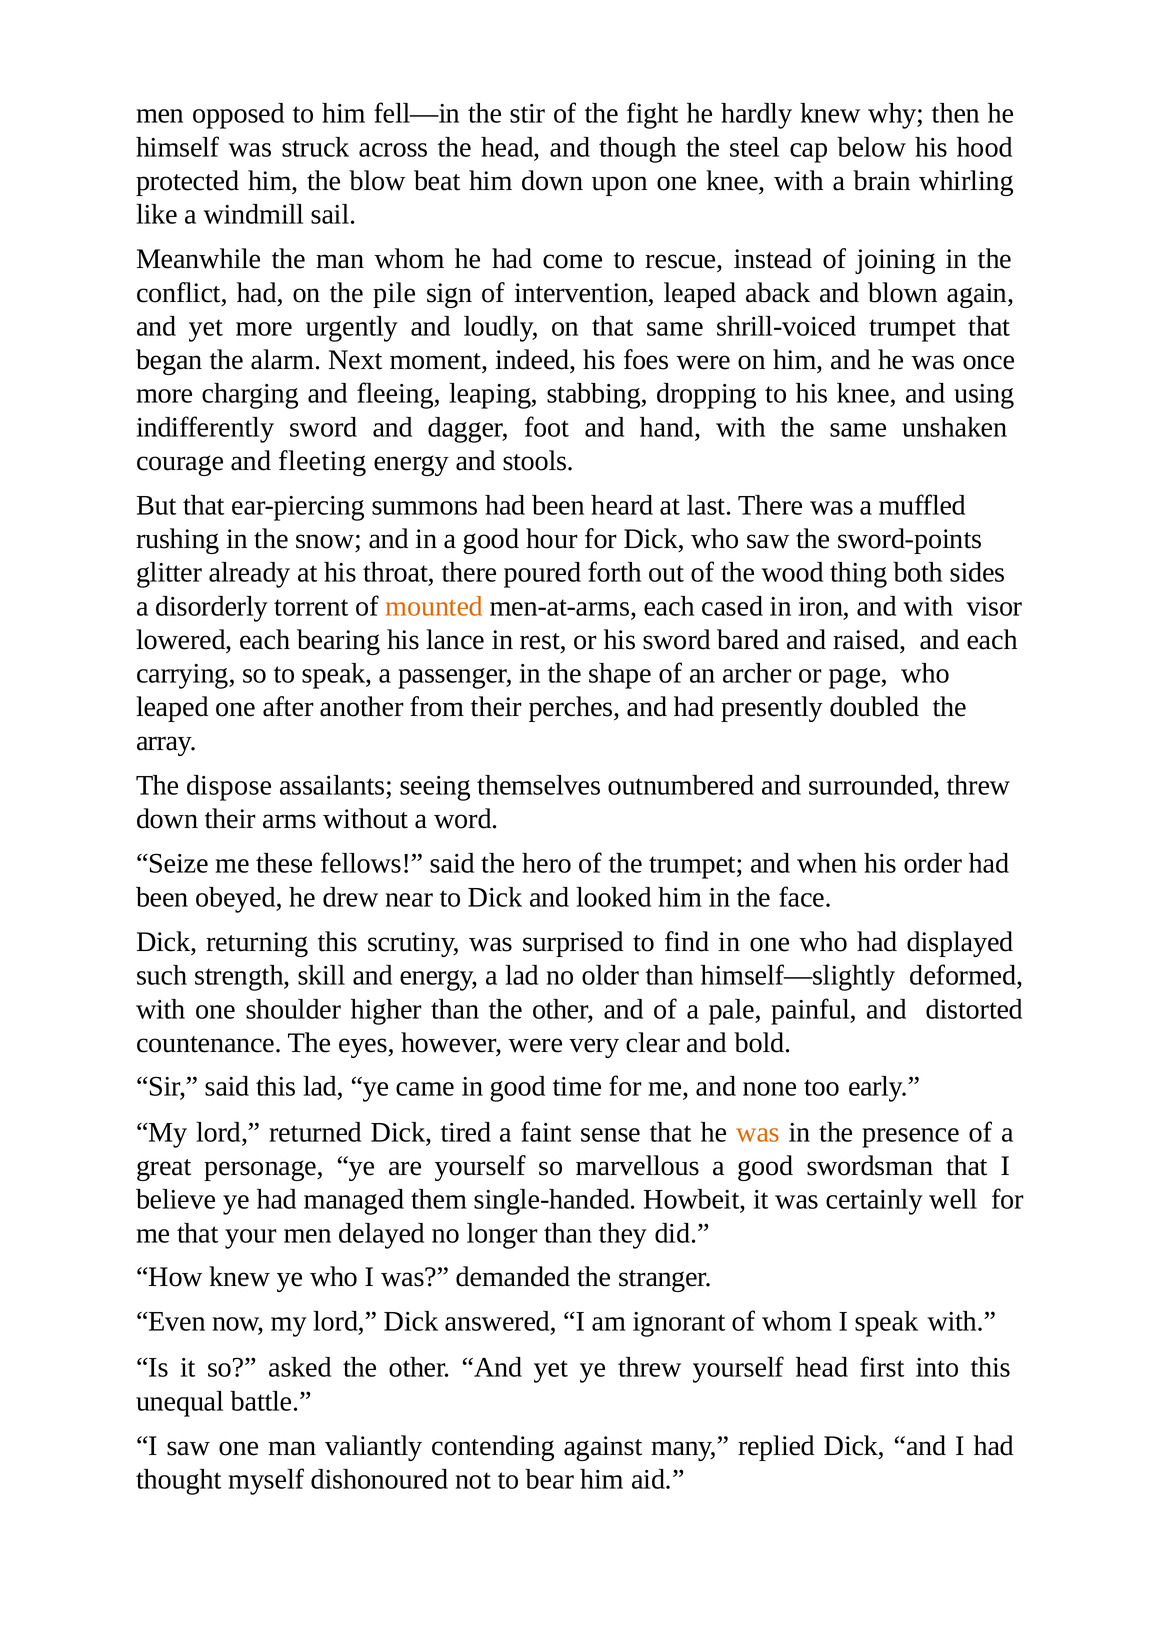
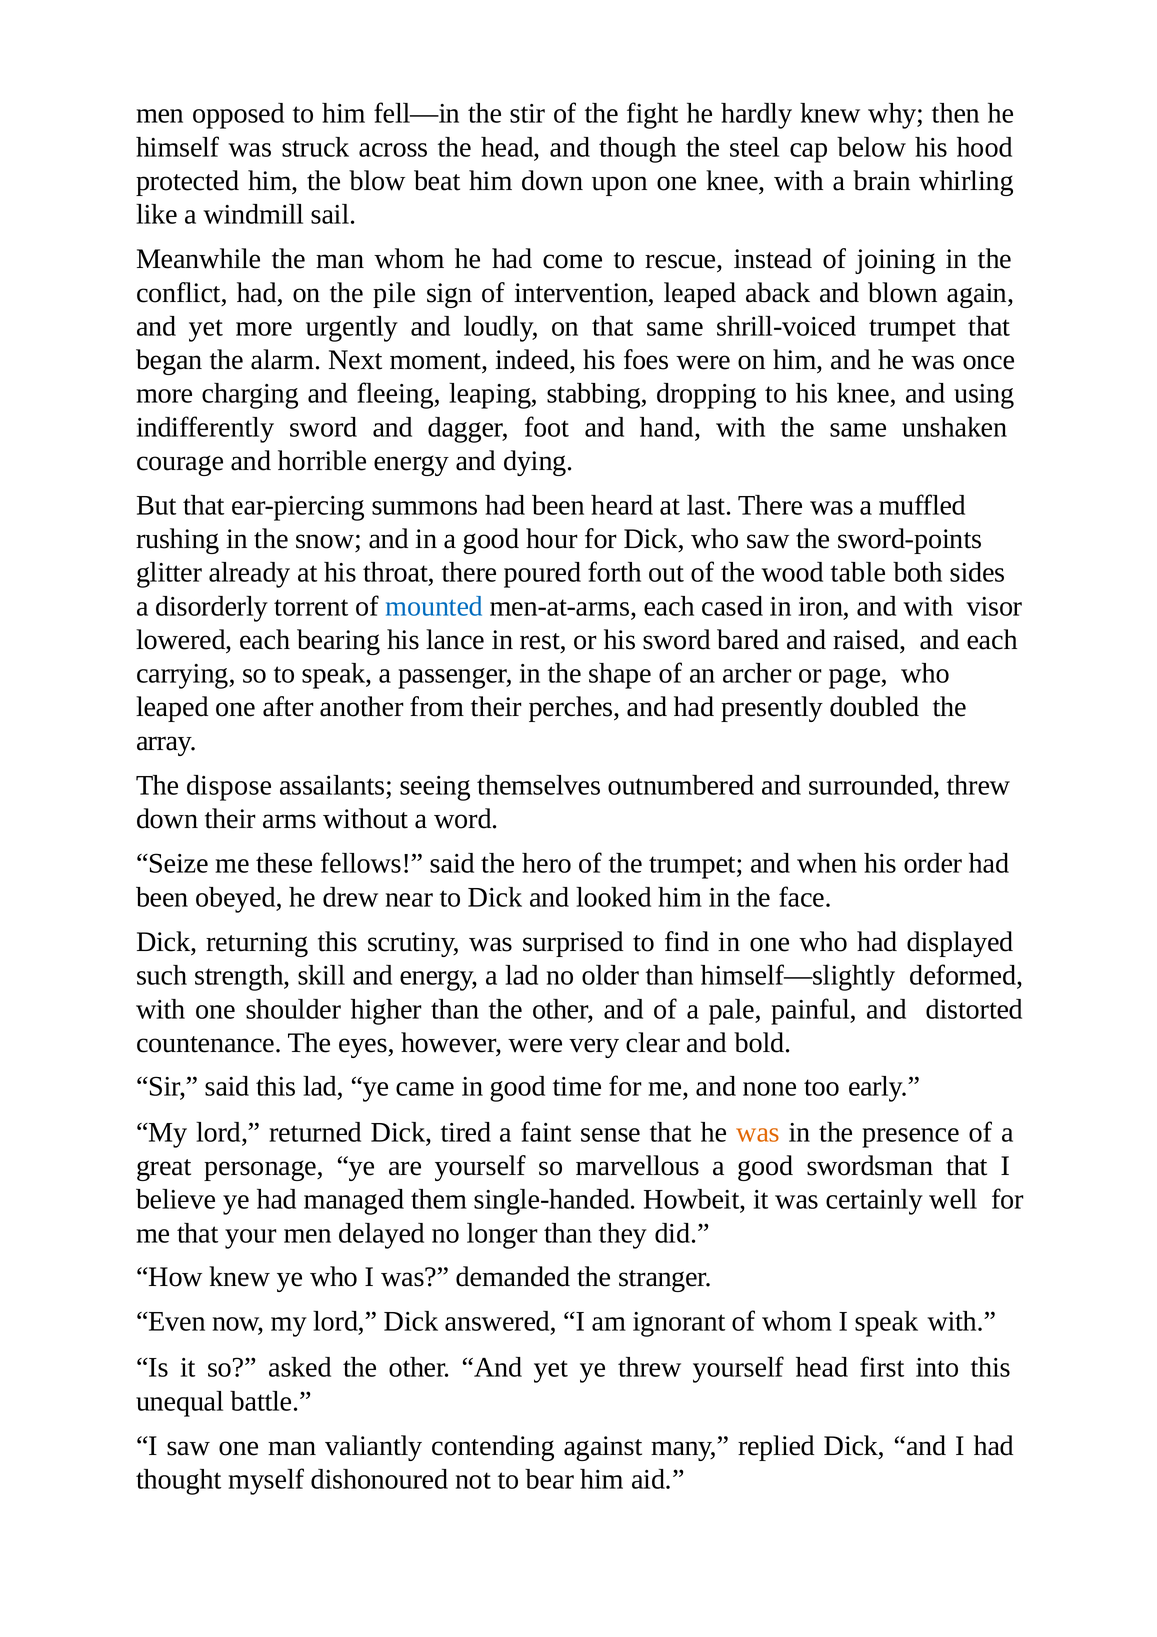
fleeting: fleeting -> horrible
stools: stools -> dying
thing: thing -> table
mounted colour: orange -> blue
